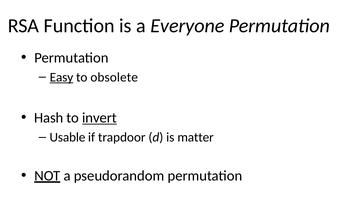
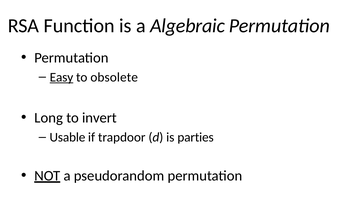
Everyone: Everyone -> Algebraic
Hash: Hash -> Long
invert underline: present -> none
matter: matter -> parties
